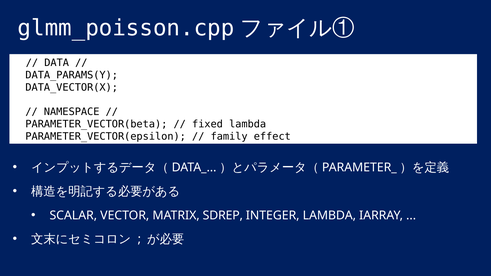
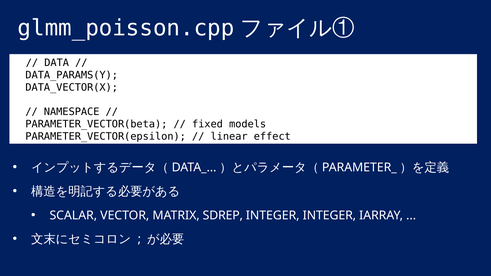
fixed lambda: lambda -> models
family: family -> linear
INTEGER LAMBDA: LAMBDA -> INTEGER
